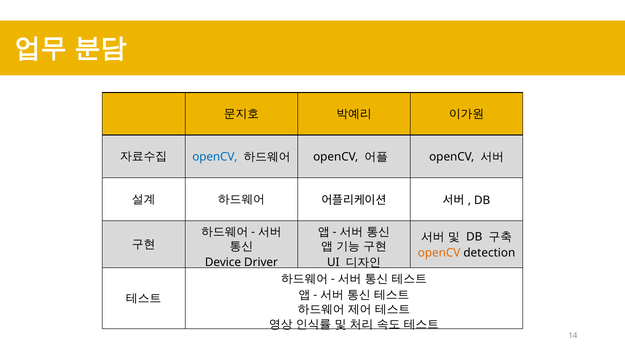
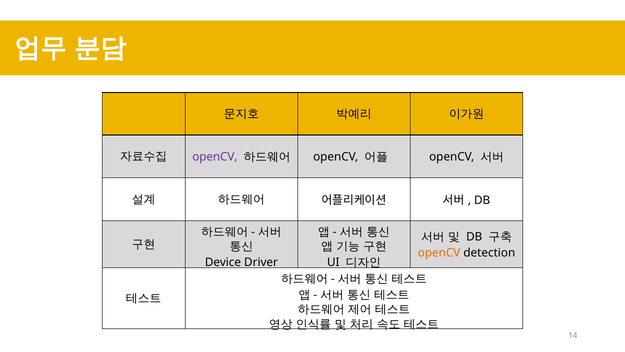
openCV at (215, 157) colour: blue -> purple
